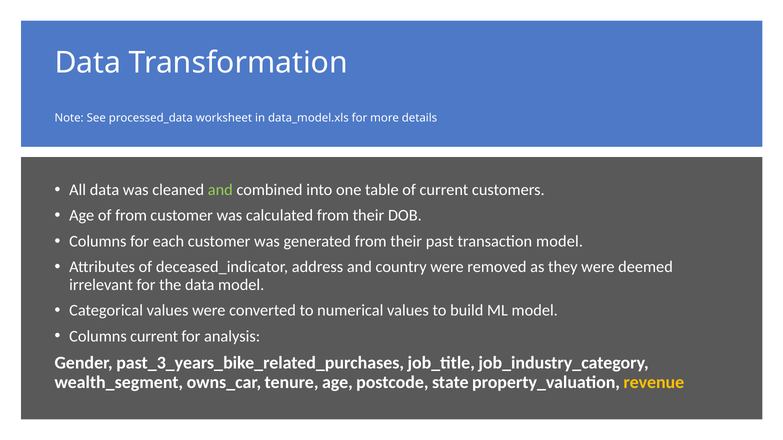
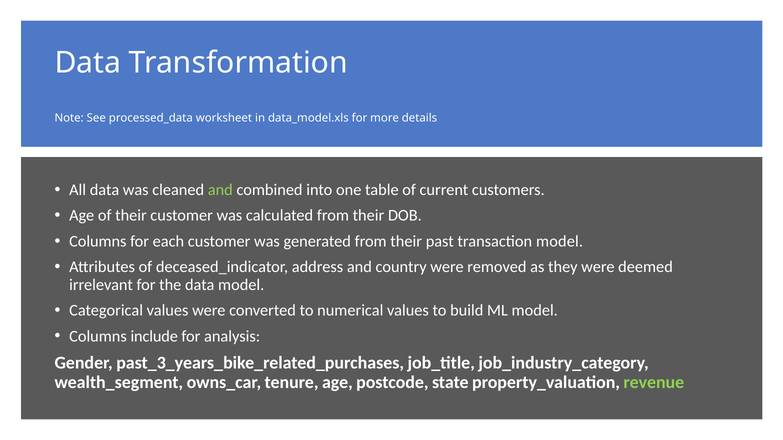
of from: from -> their
Columns current: current -> include
revenue colour: yellow -> light green
